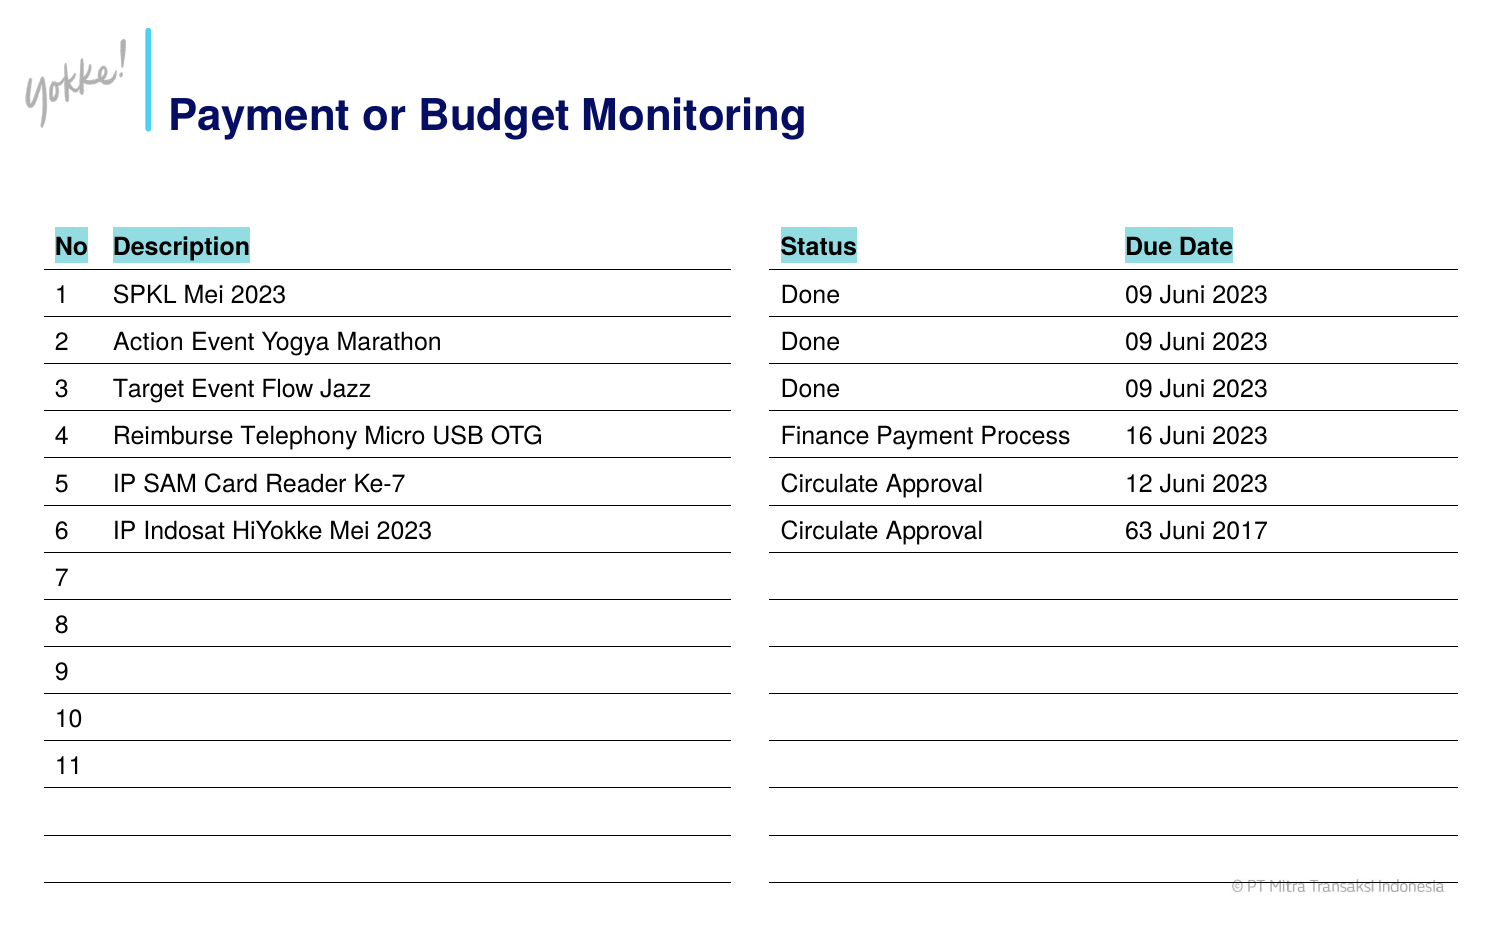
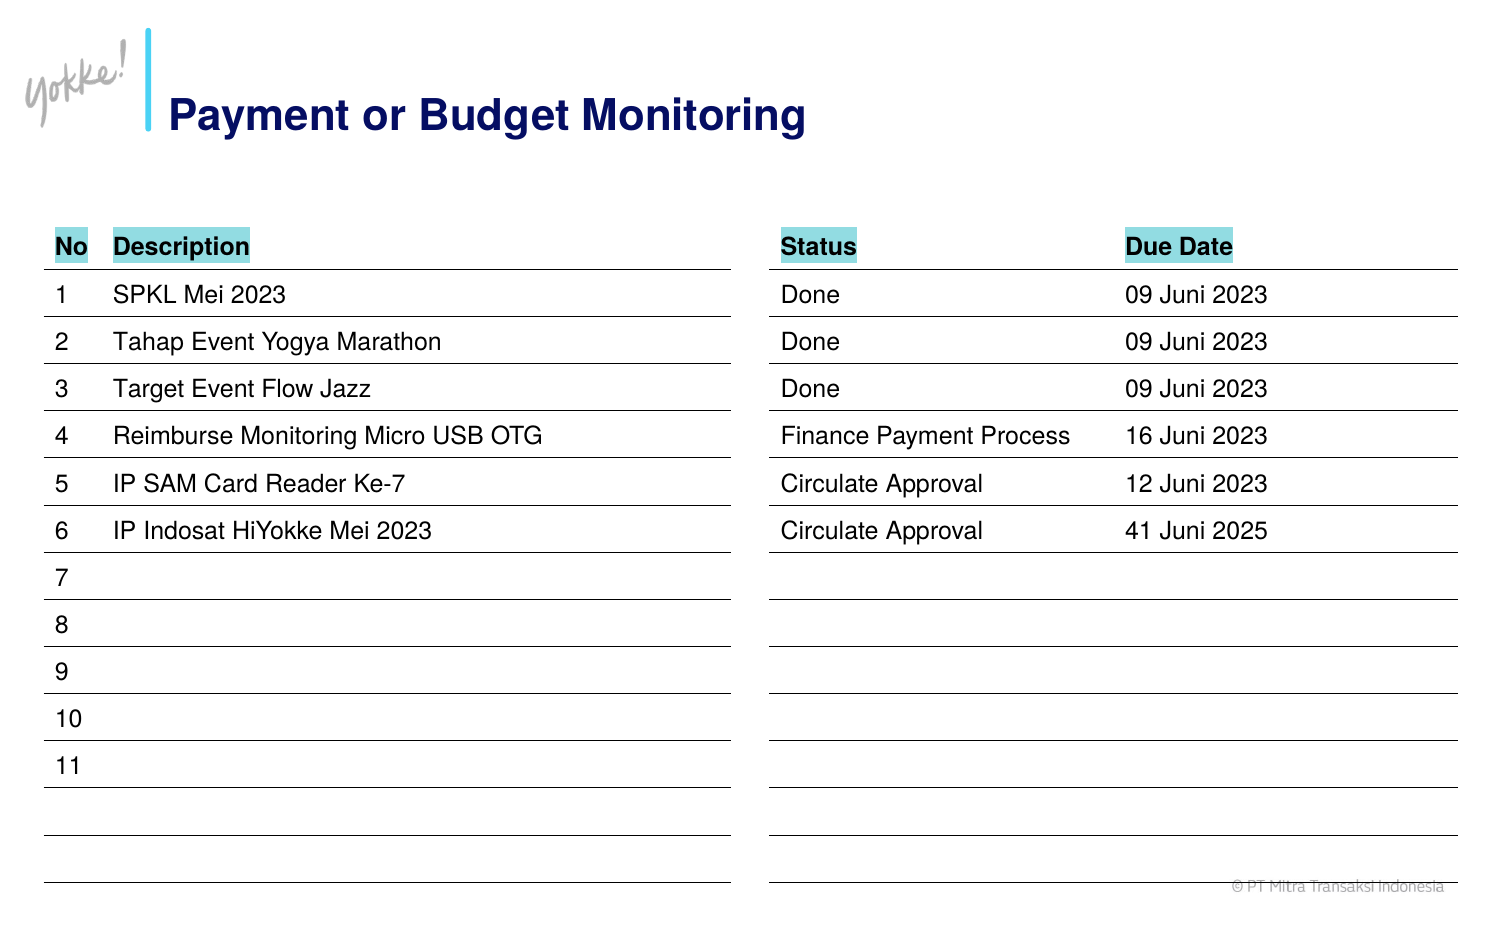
Action: Action -> Tahap
Reimburse Telephony: Telephony -> Monitoring
63: 63 -> 41
2017: 2017 -> 2025
